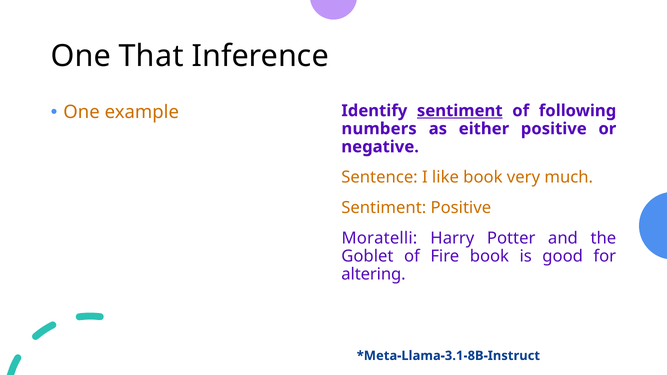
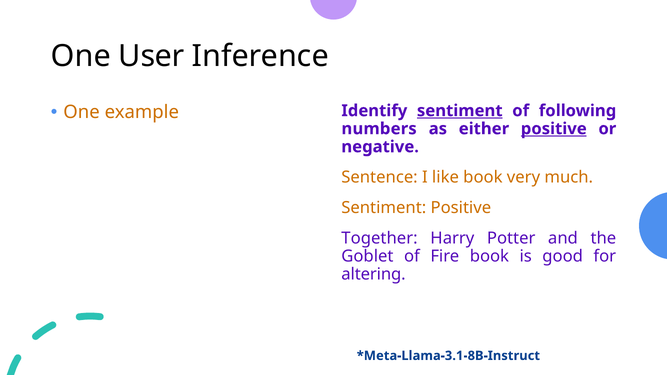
That: That -> User
positive at (554, 129) underline: none -> present
Moratelli: Moratelli -> Together
